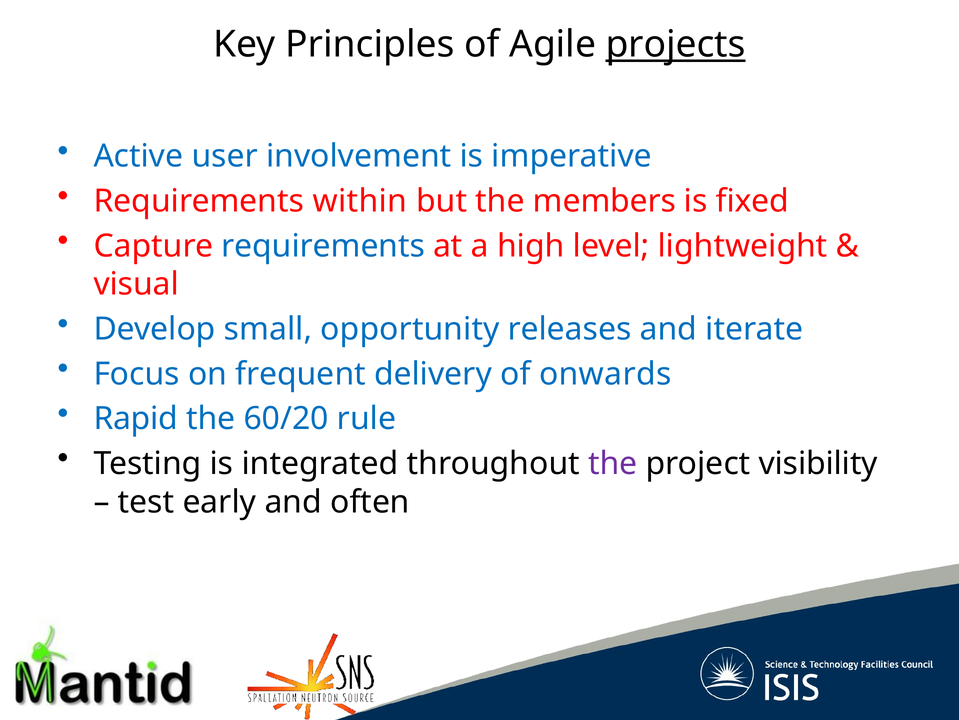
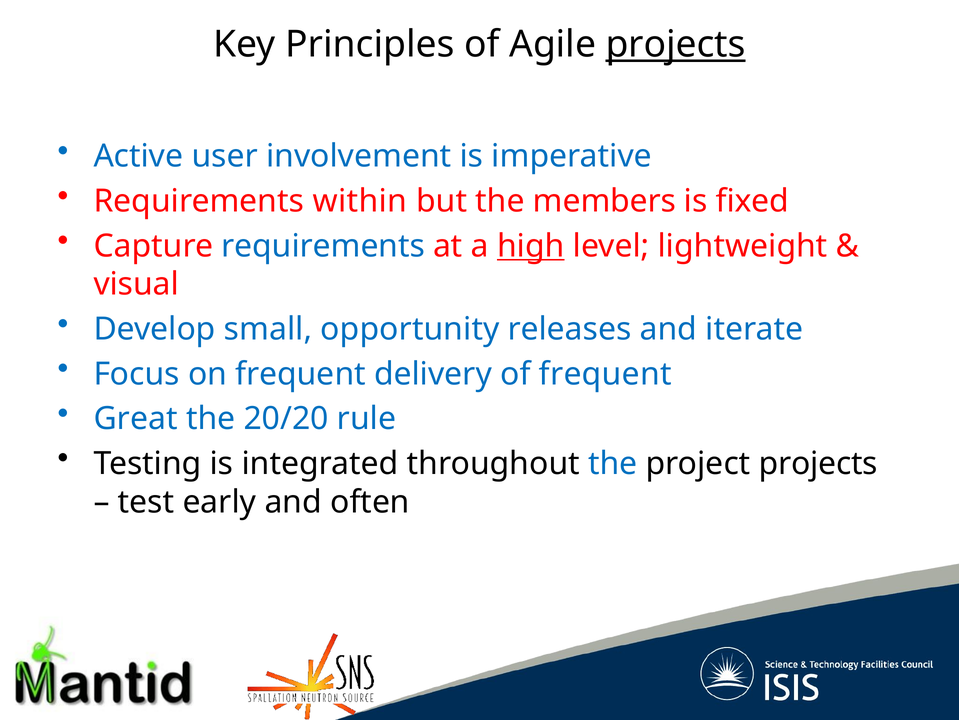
high underline: none -> present
of onwards: onwards -> frequent
Rapid: Rapid -> Great
60/20: 60/20 -> 20/20
the at (613, 463) colour: purple -> blue
project visibility: visibility -> projects
